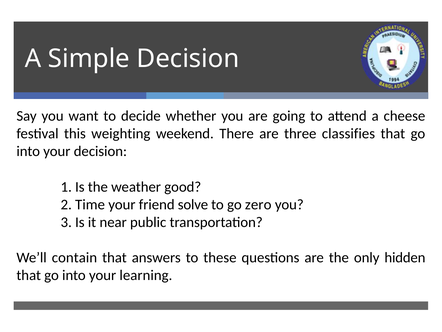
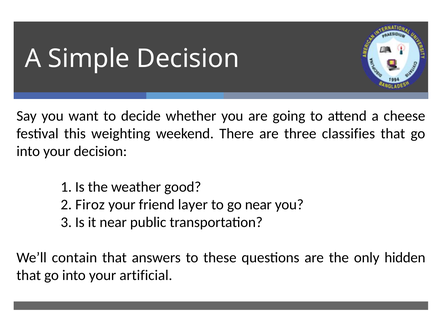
Time: Time -> Firoz
solve: solve -> layer
go zero: zero -> near
learning: learning -> artificial
